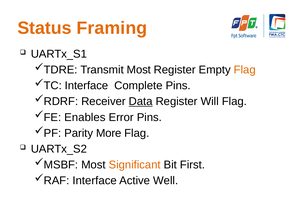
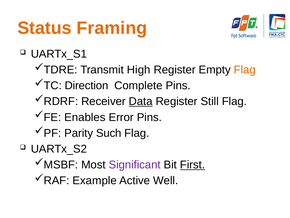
Transmit Most: Most -> High
Interface at (86, 85): Interface -> Direction
Will: Will -> Still
More: More -> Such
Significant colour: orange -> purple
First underline: none -> present
Interface at (95, 180): Interface -> Example
